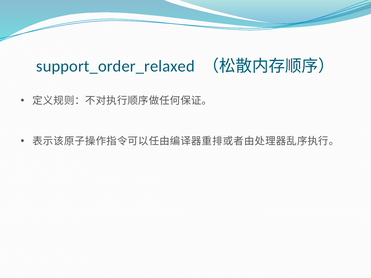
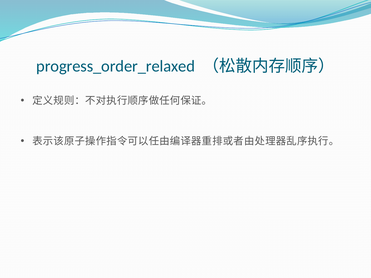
support_order_relaxed: support_order_relaxed -> progress_order_relaxed
